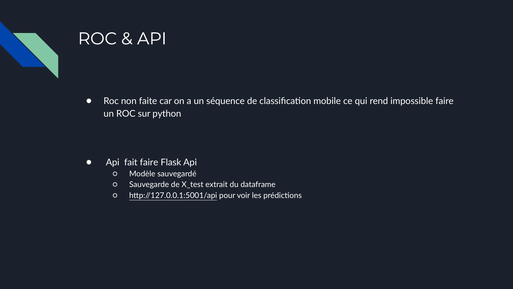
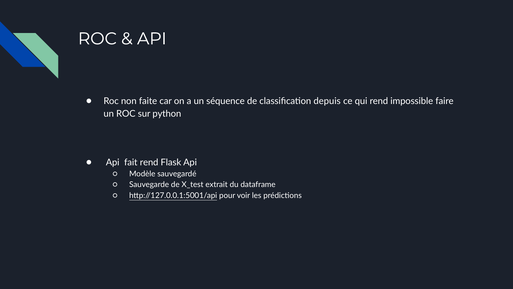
mobile: mobile -> depuis
fait faire: faire -> rend
